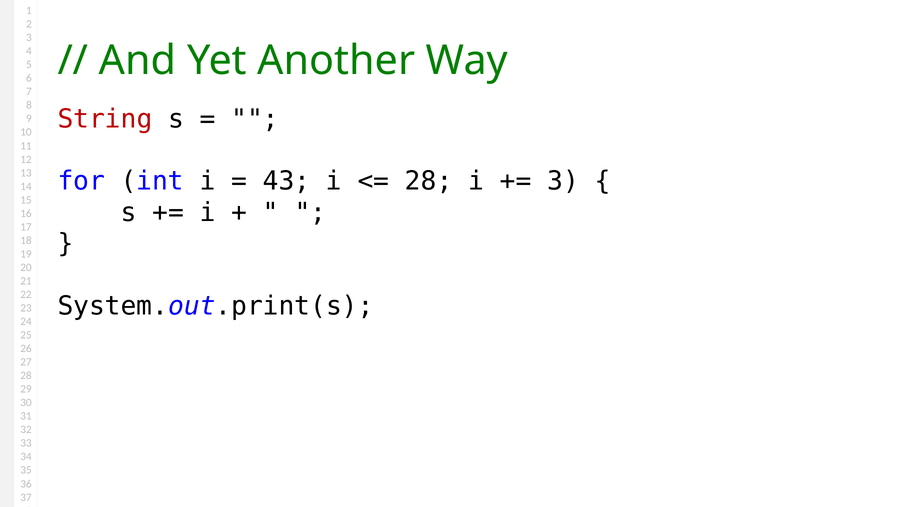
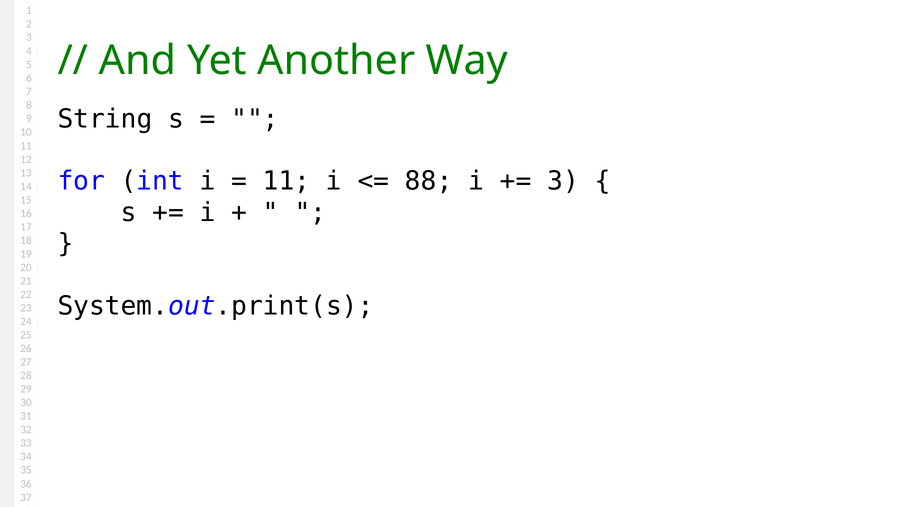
String colour: red -> black
43 at (286, 181): 43 -> 11
28 at (429, 181): 28 -> 88
